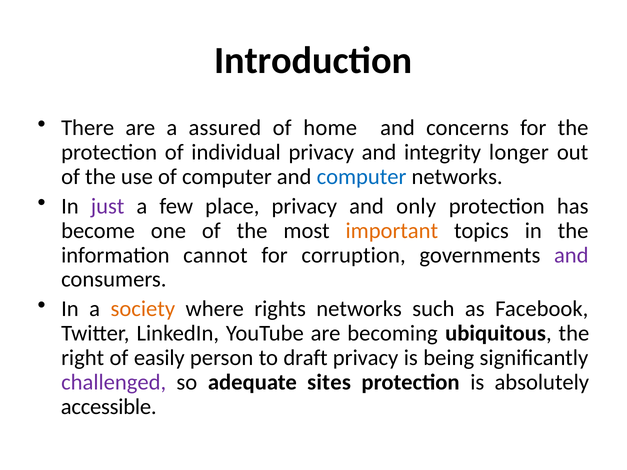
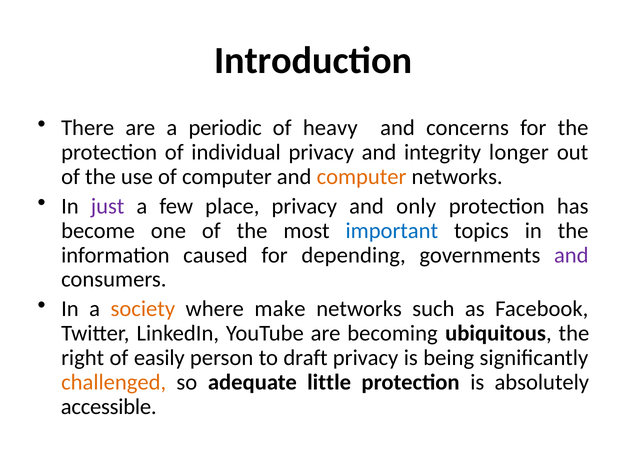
assured: assured -> periodic
home: home -> heavy
computer at (362, 177) colour: blue -> orange
important colour: orange -> blue
cannot: cannot -> caused
corruption: corruption -> depending
rights: rights -> make
challenged colour: purple -> orange
sites: sites -> little
